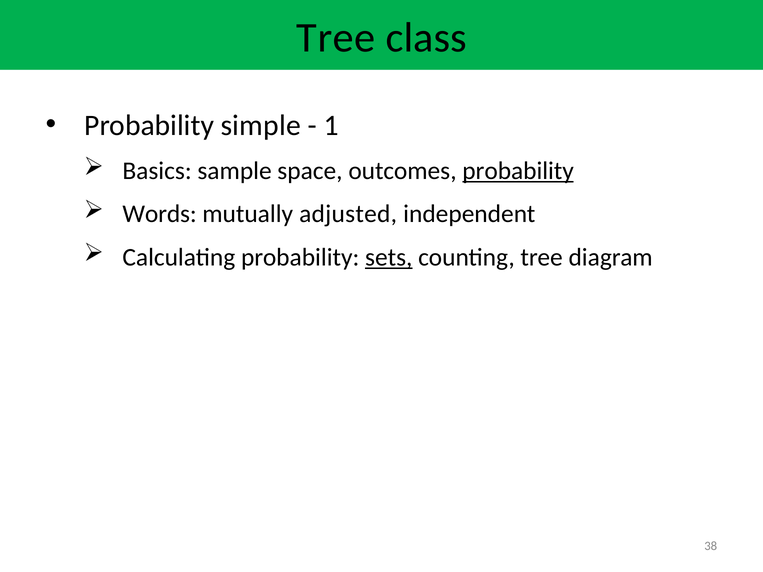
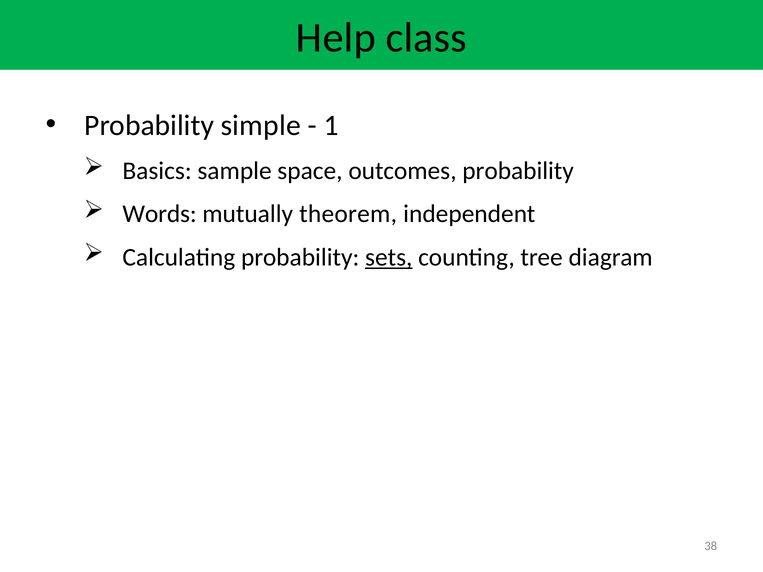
Tree at (336, 38): Tree -> Help
probability at (518, 171) underline: present -> none
adjusted: adjusted -> theorem
